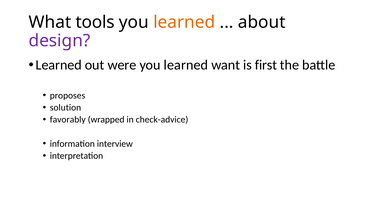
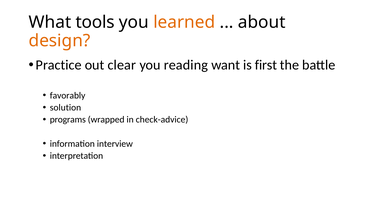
design colour: purple -> orange
Learned at (59, 65): Learned -> Practice
were: were -> clear
learned at (186, 65): learned -> reading
proposes: proposes -> favorably
favorably: favorably -> programs
